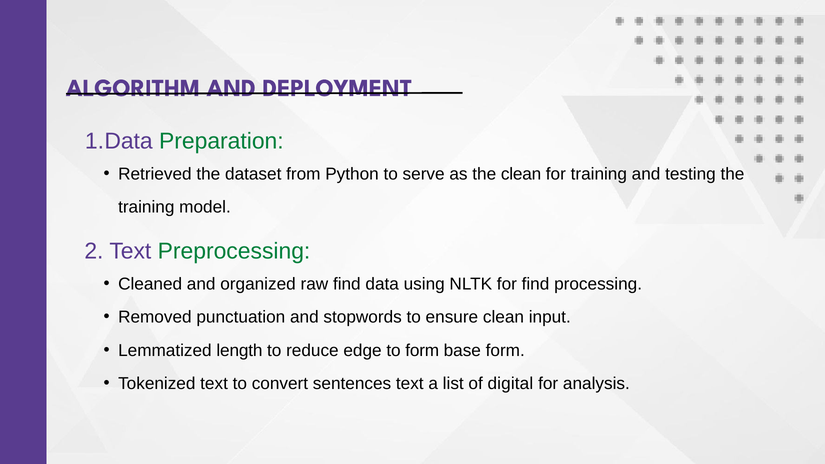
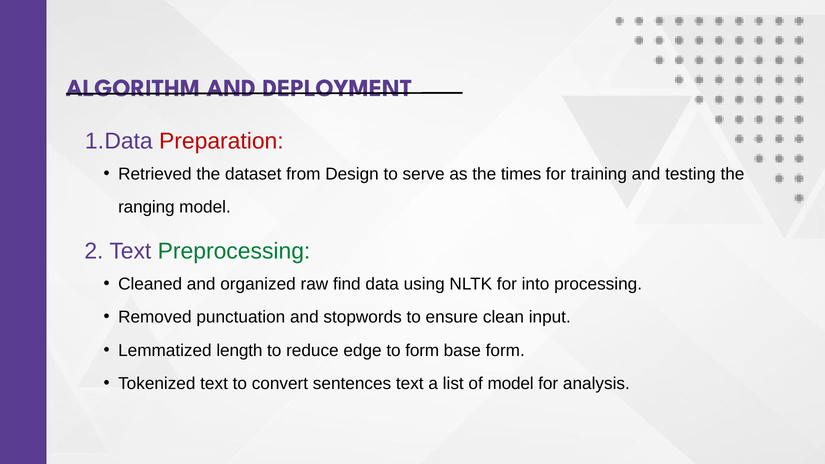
Preparation colour: green -> red
Python: Python -> Design
the clean: clean -> times
training at (146, 207): training -> ranging
for find: find -> into
of digital: digital -> model
